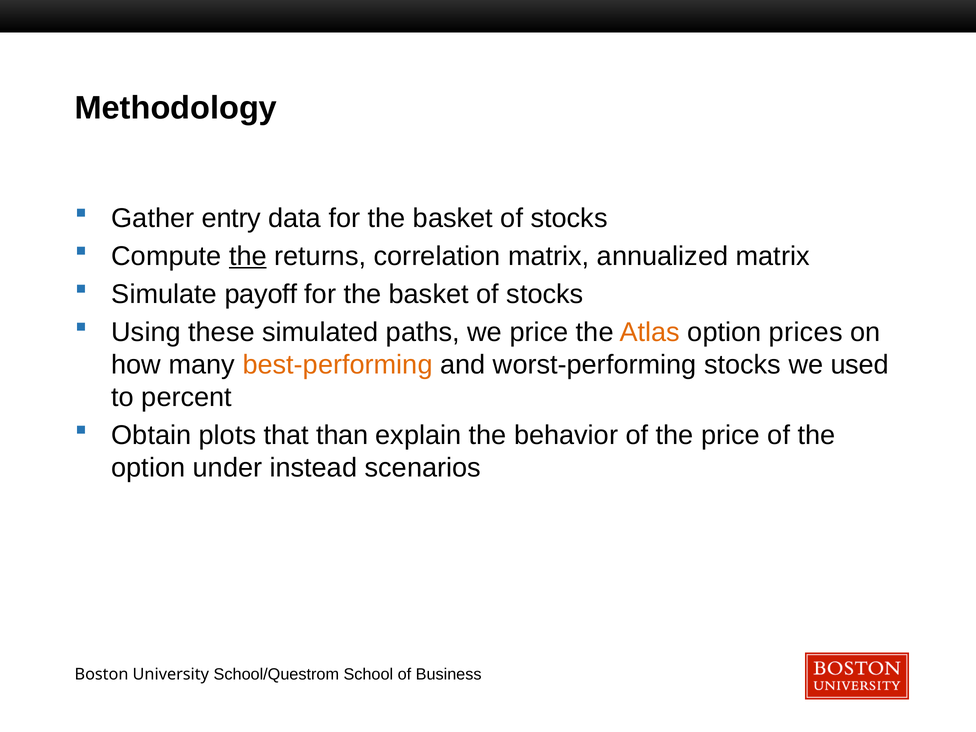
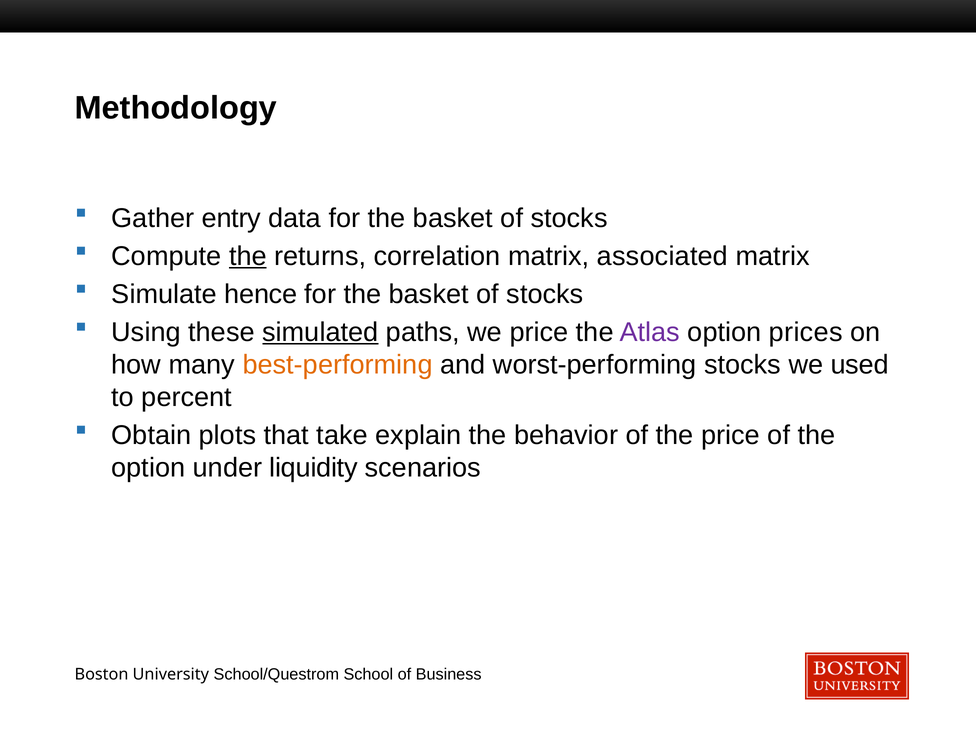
annualized: annualized -> associated
payoff: payoff -> hence
simulated underline: none -> present
Atlas colour: orange -> purple
than: than -> take
instead: instead -> liquidity
